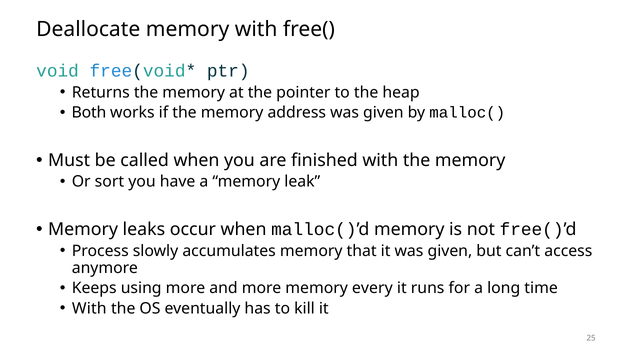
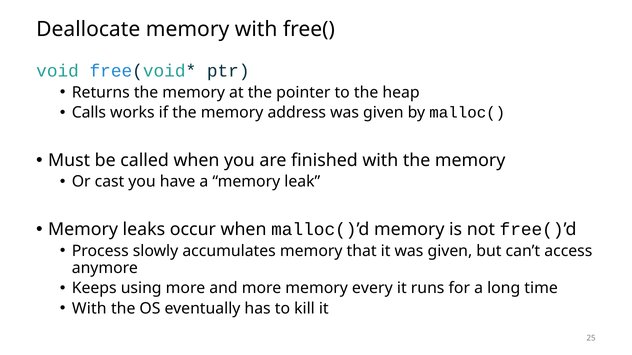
Both: Both -> Calls
sort: sort -> cast
